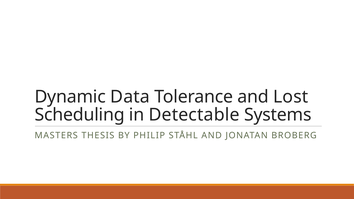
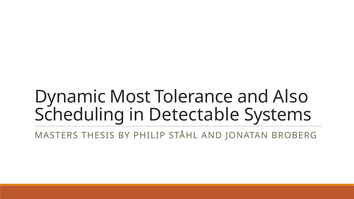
Data: Data -> Most
Lost: Lost -> Also
